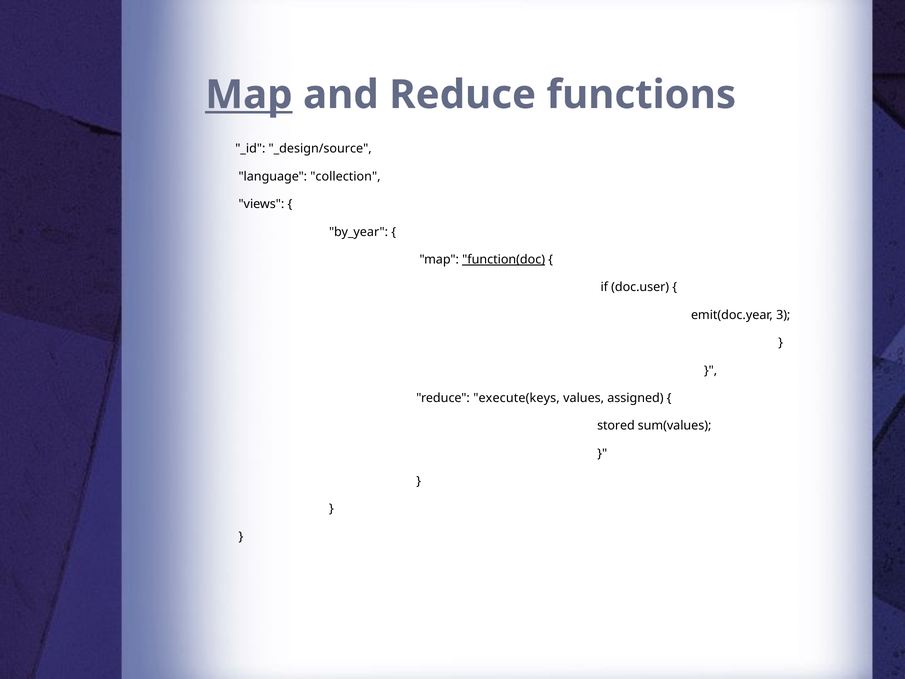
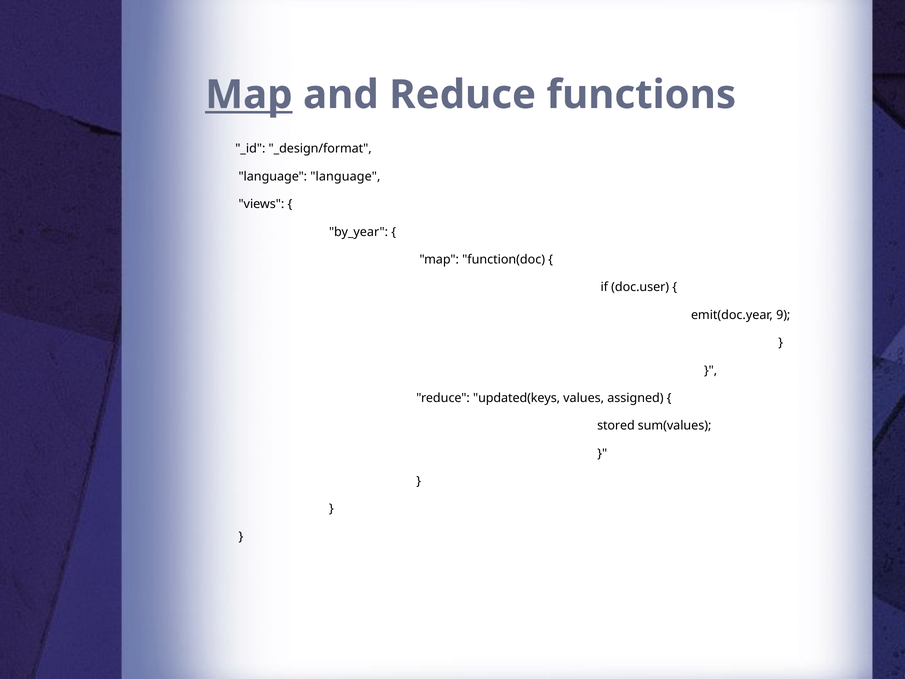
_design/source: _design/source -> _design/format
language collection: collection -> language
function(doc underline: present -> none
3: 3 -> 9
execute(keys: execute(keys -> updated(keys
